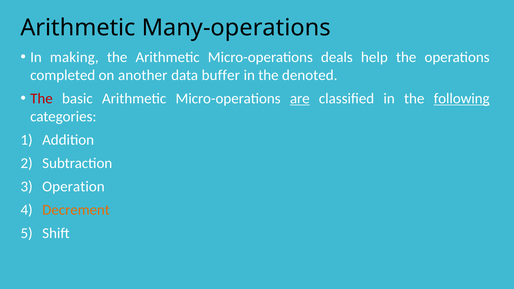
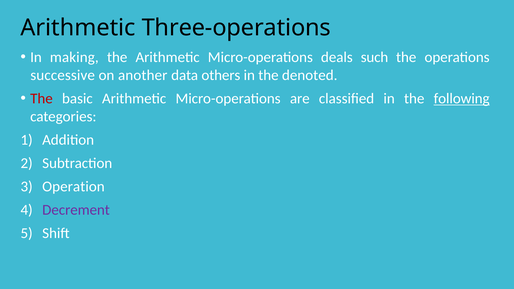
Many-operations: Many-operations -> Three-operations
help: help -> such
completed: completed -> successive
buffer: buffer -> others
are underline: present -> none
Decrement colour: orange -> purple
